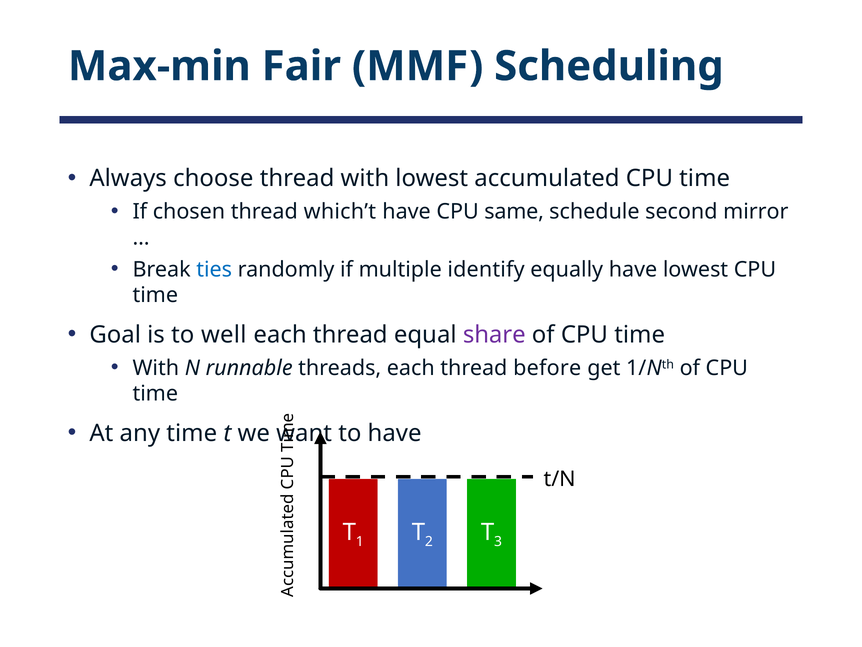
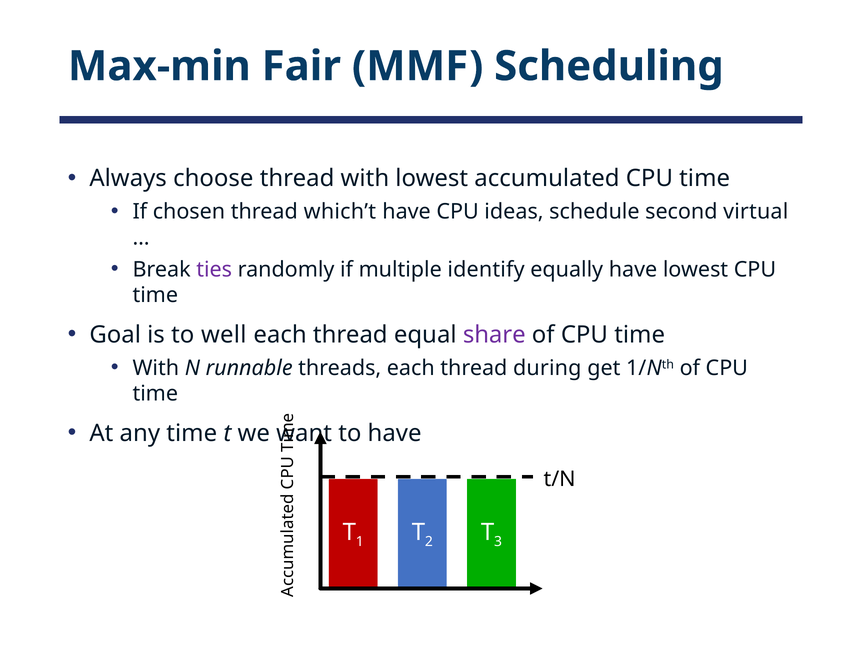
same: same -> ideas
mirror: mirror -> virtual
ties colour: blue -> purple
before: before -> during
